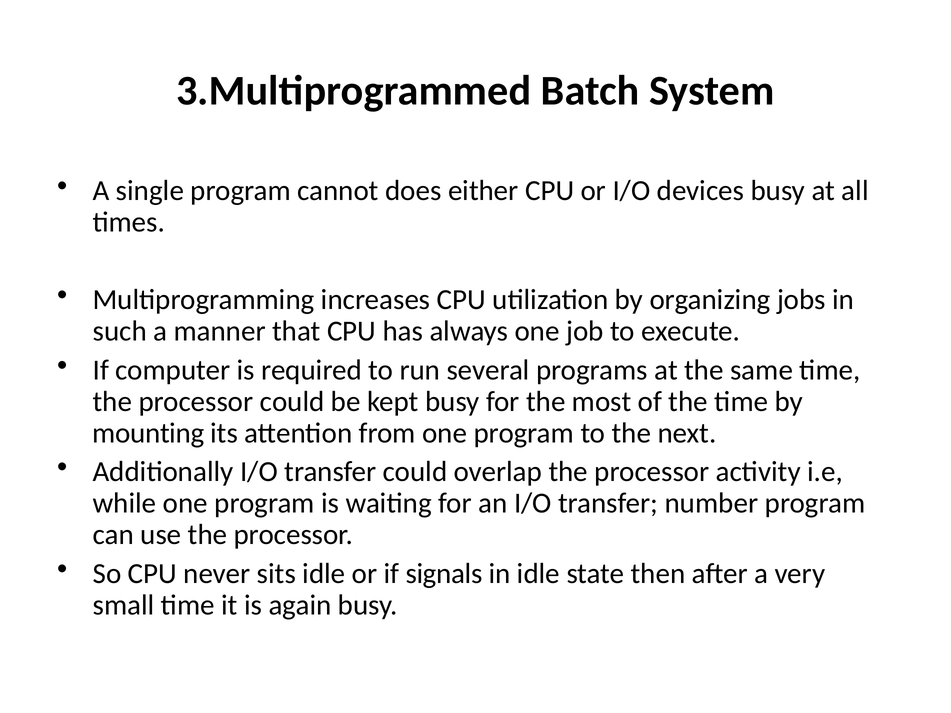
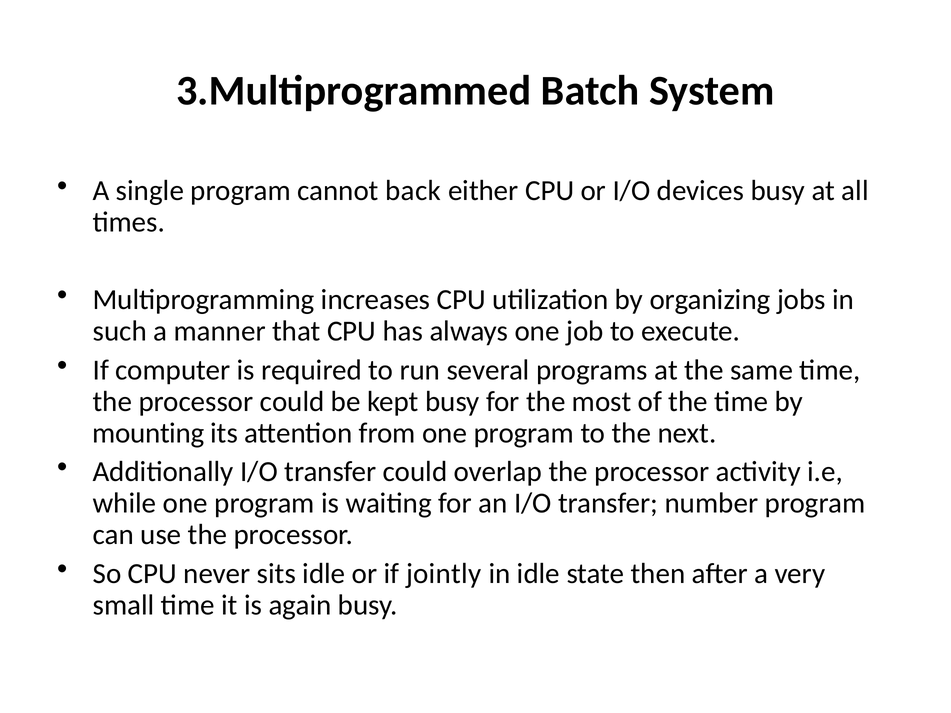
does: does -> back
signals: signals -> jointly
